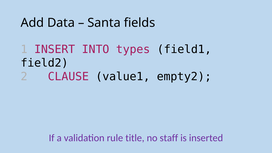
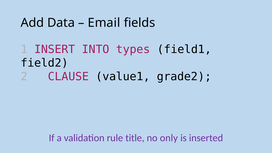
Santa: Santa -> Email
empty2: empty2 -> grade2
staff: staff -> only
